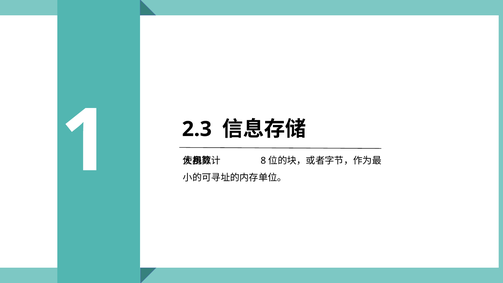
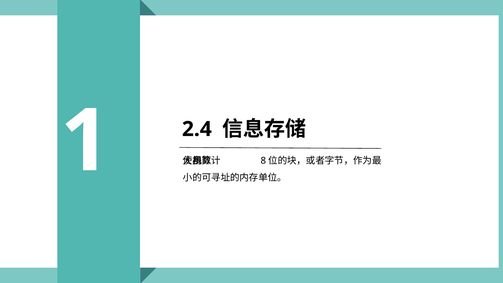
2.3: 2.3 -> 2.4
